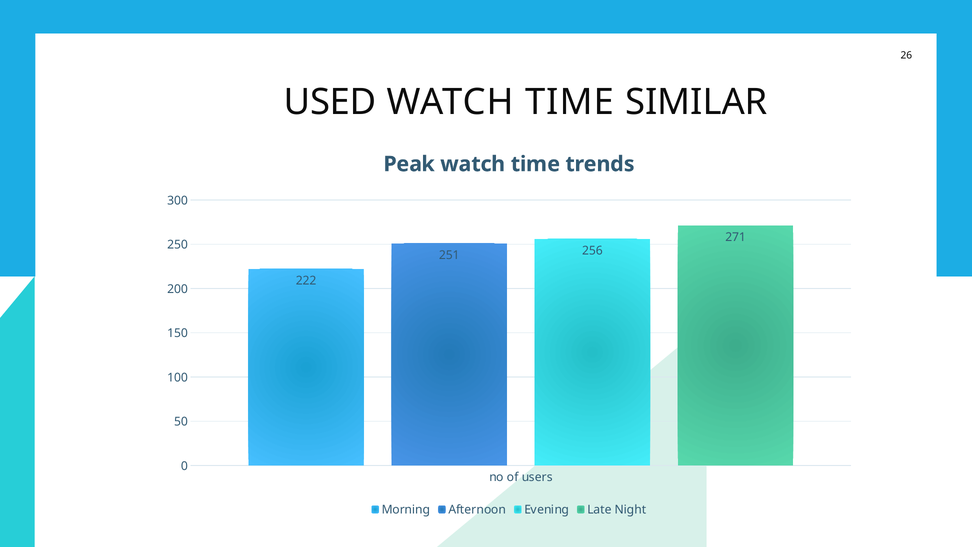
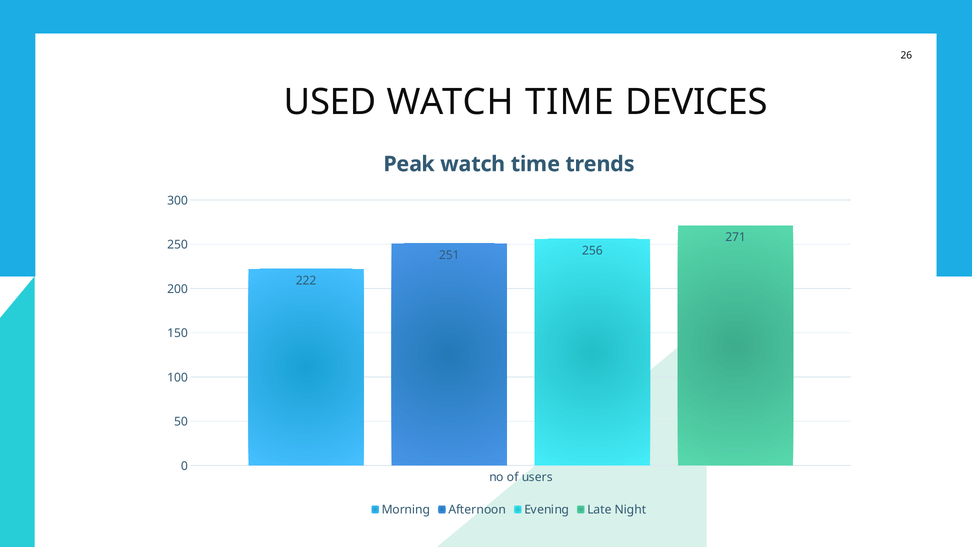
SIMILAR: SIMILAR -> DEVICES
